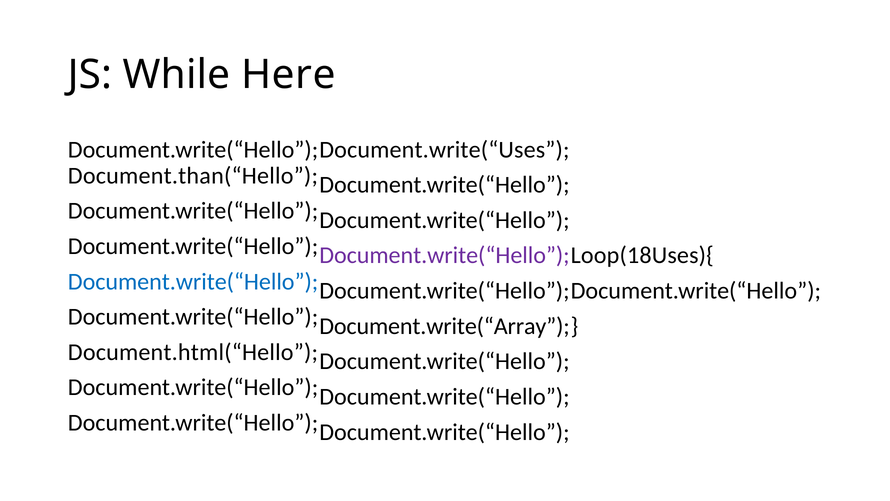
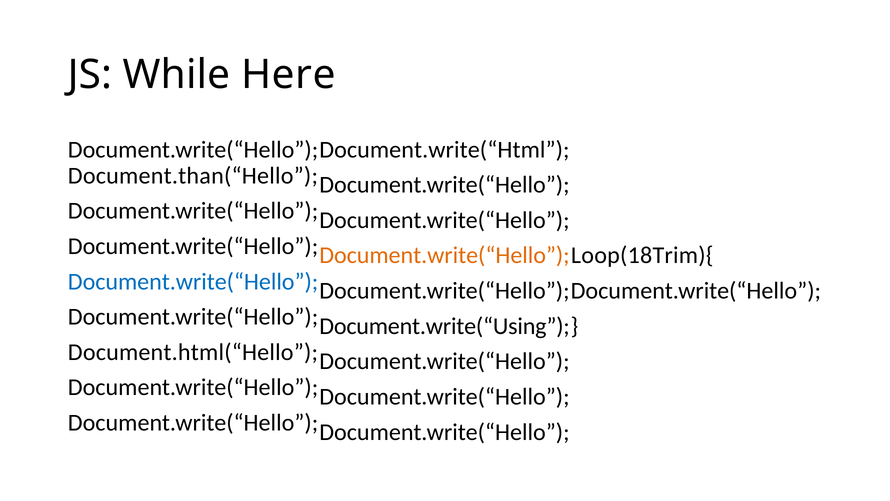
Document.write(“Uses: Document.write(“Uses -> Document.write(“Html
Document.write(“Hello at (444, 255) colour: purple -> orange
Loop(18Uses){: Loop(18Uses){ -> Loop(18Trim){
Document.write(“Array: Document.write(“Array -> Document.write(“Using
